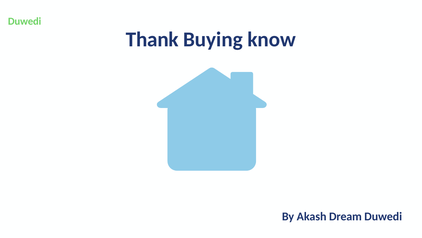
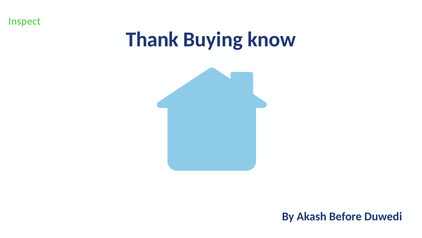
Duwedi at (25, 21): Duwedi -> Inspect
Dream: Dream -> Before
